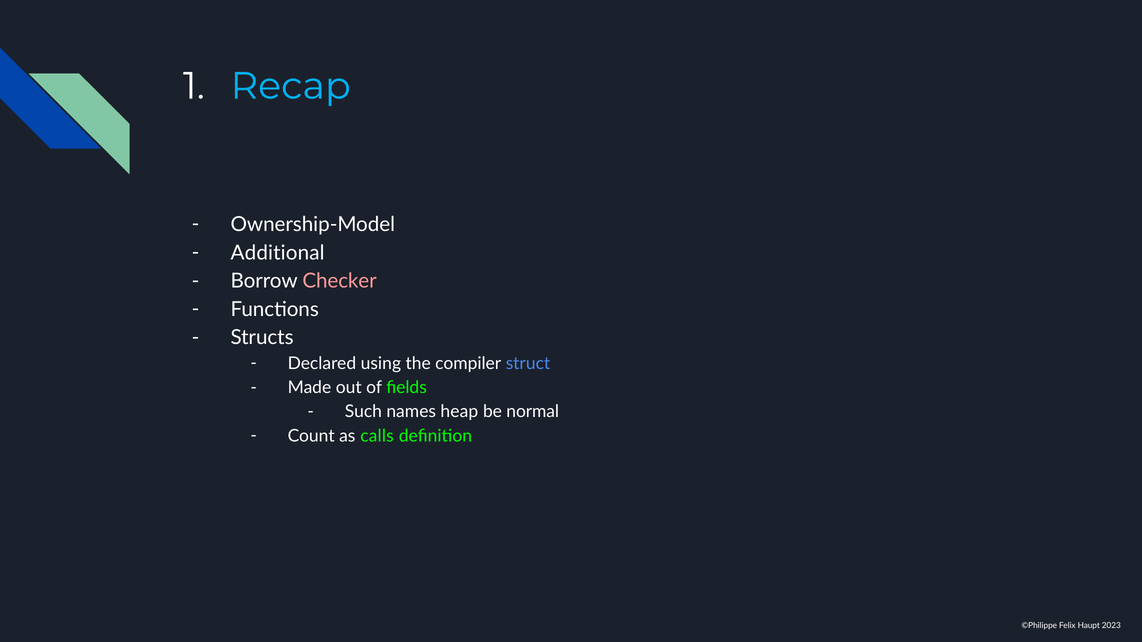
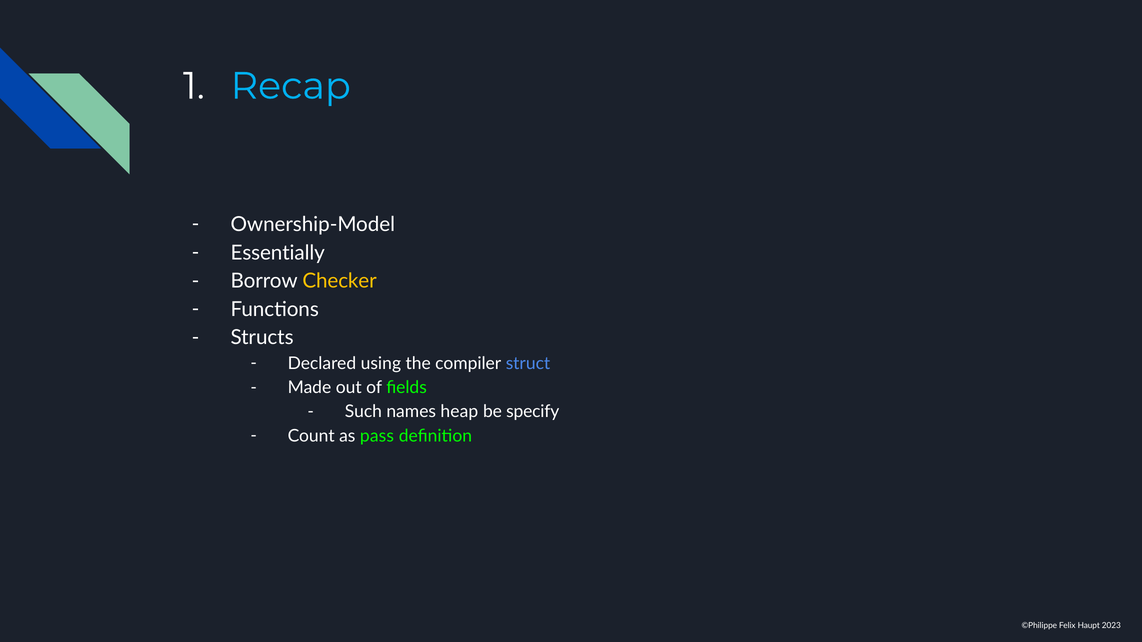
Additional: Additional -> Essentially
Checker colour: pink -> yellow
normal: normal -> specify
calls: calls -> pass
